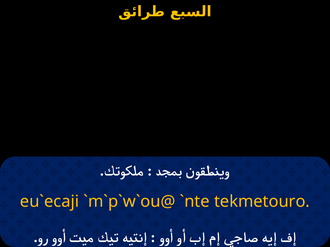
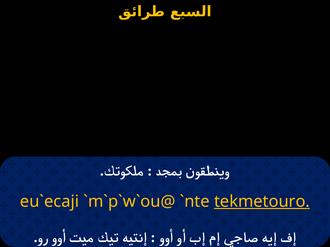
tekmetouro underline: none -> present
